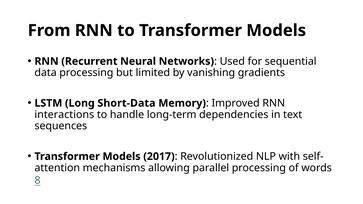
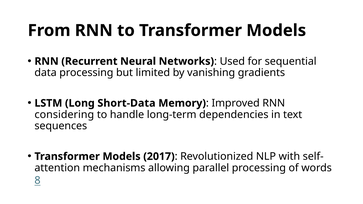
interactions: interactions -> considering
